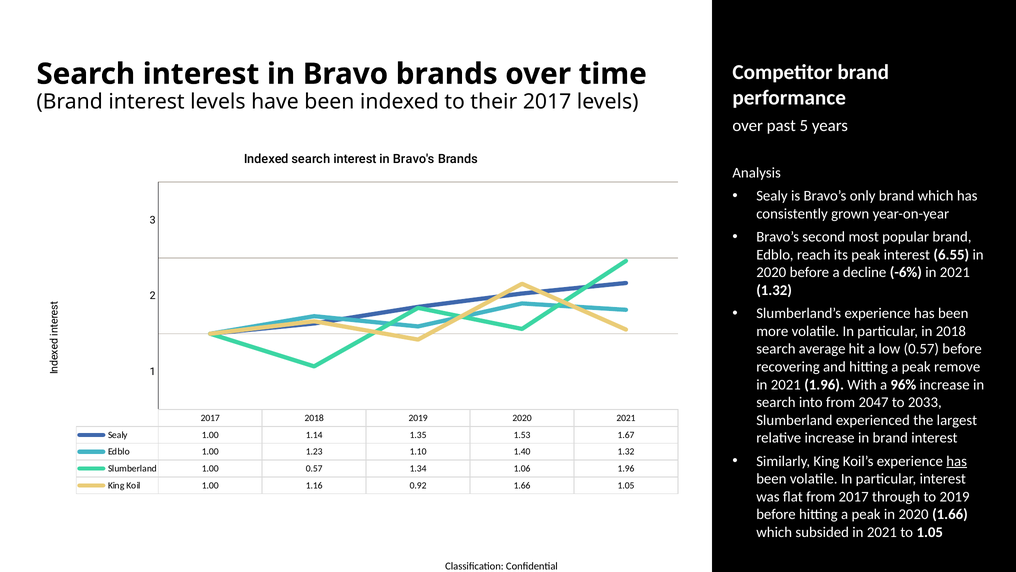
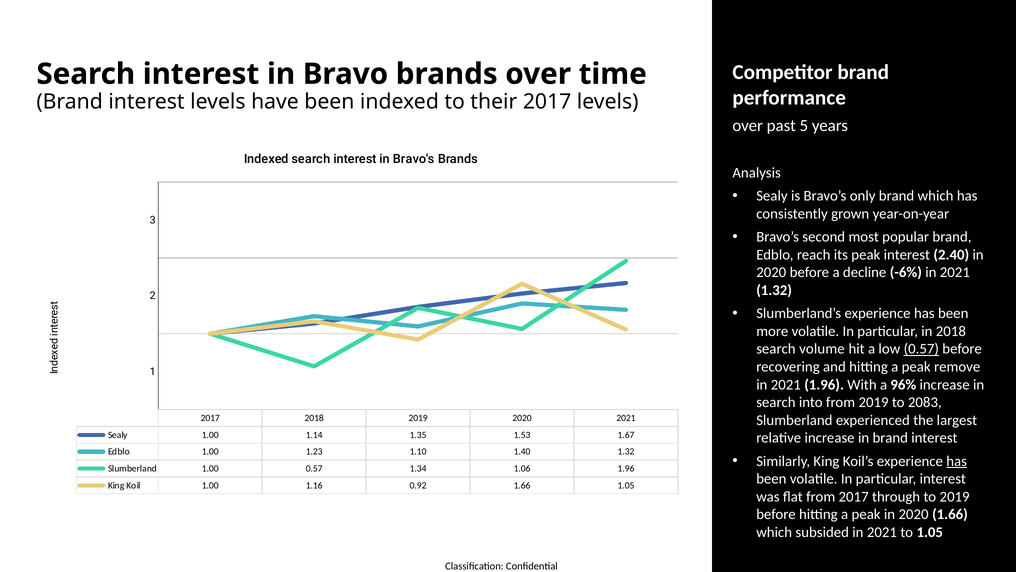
6.55: 6.55 -> 2.40
average: average -> volume
0.57 at (921, 349) underline: none -> present
from 2047: 2047 -> 2019
2033: 2033 -> 2083
